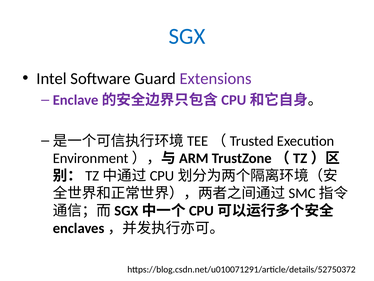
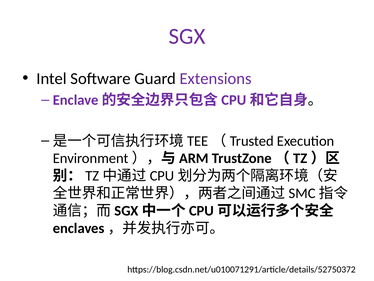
SGX colour: blue -> purple
